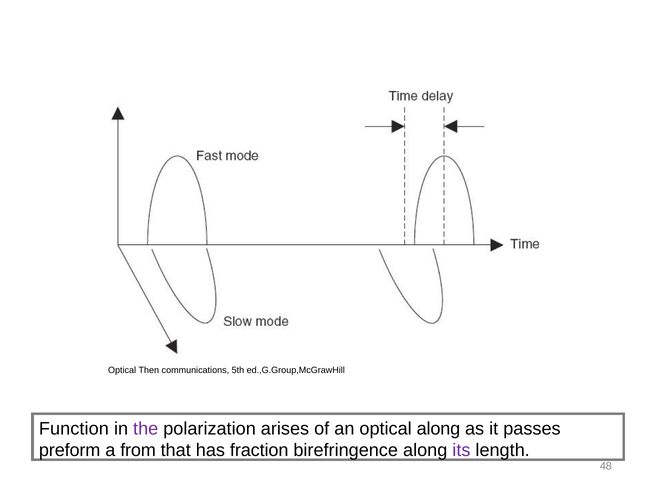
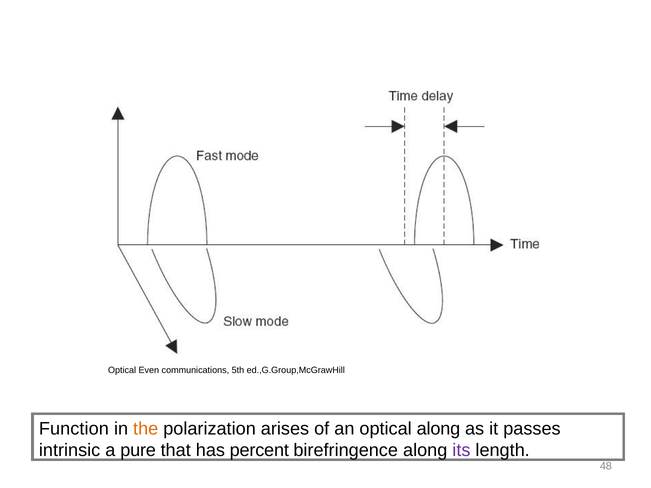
Then: Then -> Even
the colour: purple -> orange
preform: preform -> intrinsic
from: from -> pure
fraction: fraction -> percent
